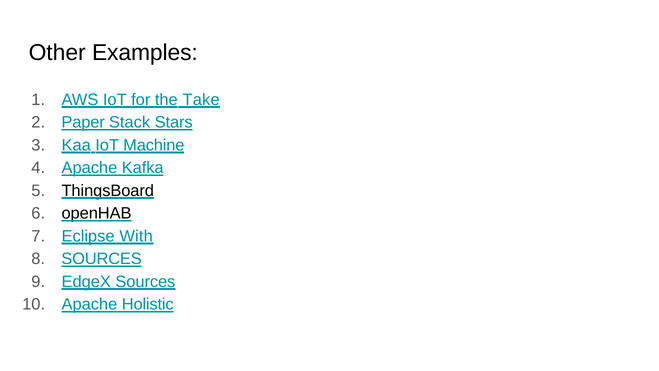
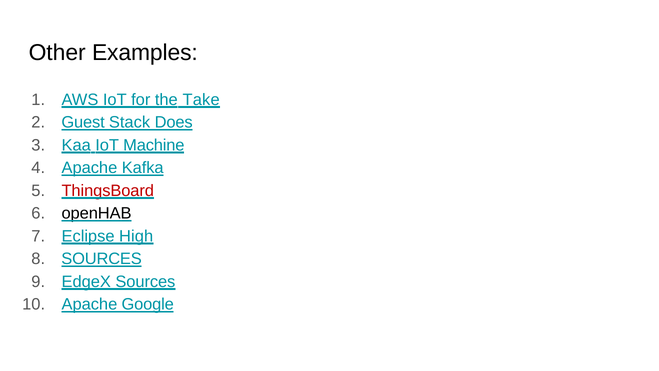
Paper: Paper -> Guest
Stars: Stars -> Does
ThingsBoard colour: black -> red
With: With -> High
Holistic: Holistic -> Google
